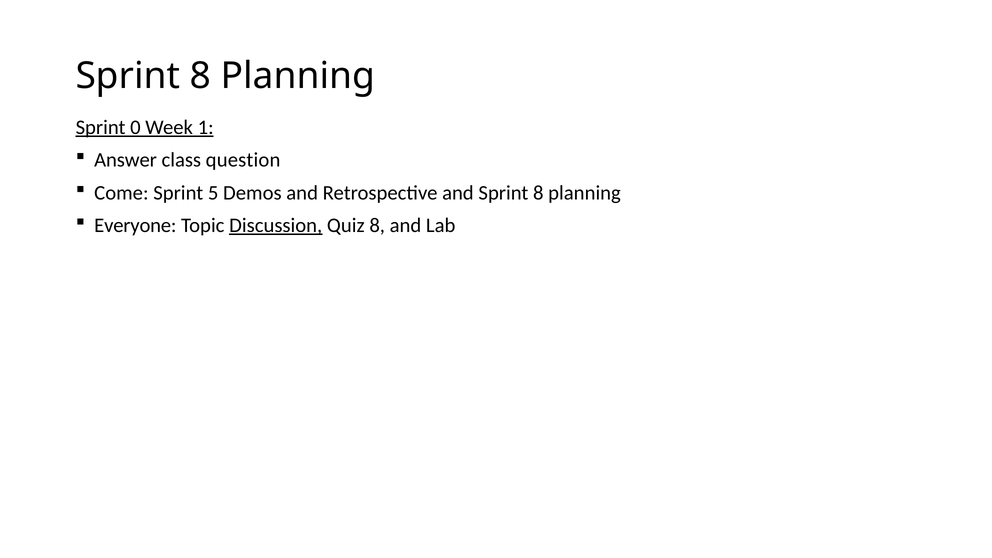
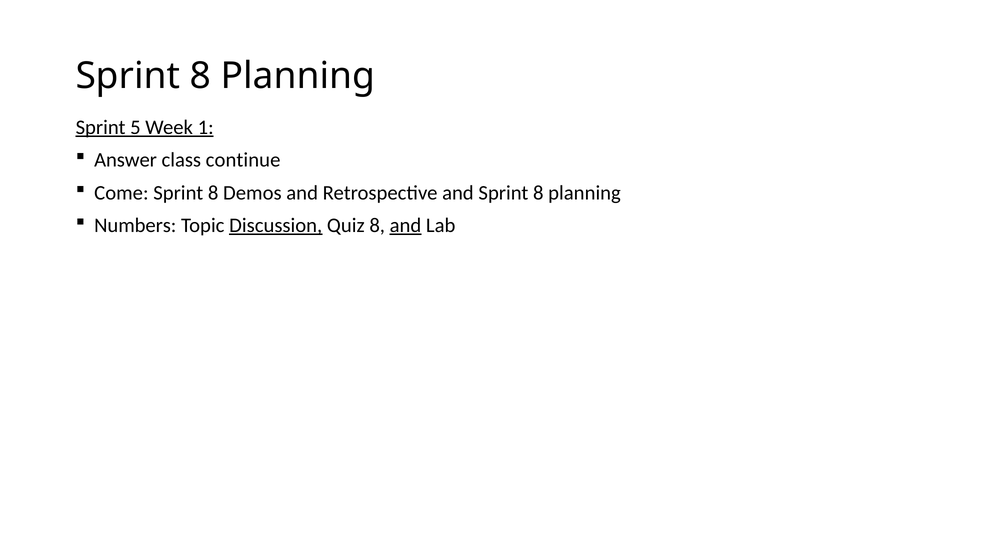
0: 0 -> 5
question: question -> continue
5 at (213, 193): 5 -> 8
Everyone: Everyone -> Numbers
and at (406, 225) underline: none -> present
